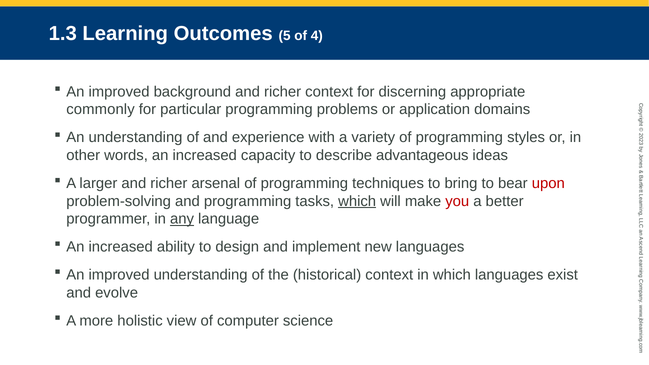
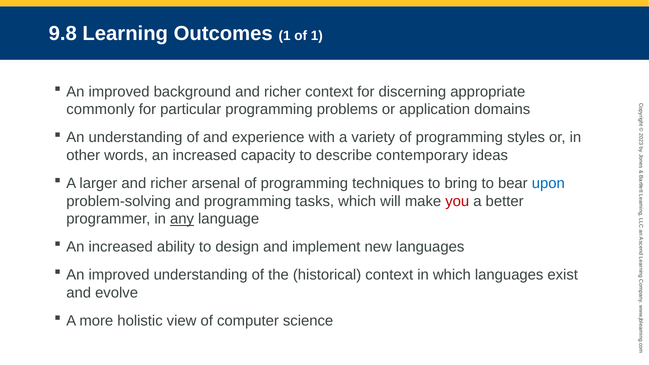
1.3: 1.3 -> 9.8
Outcomes 5: 5 -> 1
of 4: 4 -> 1
advantageous: advantageous -> contemporary
upon colour: red -> blue
which at (357, 201) underline: present -> none
